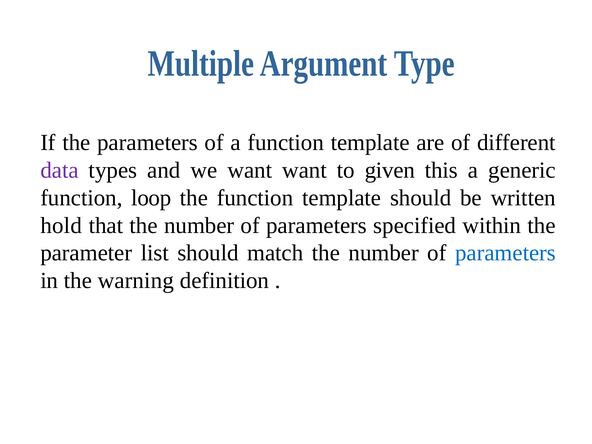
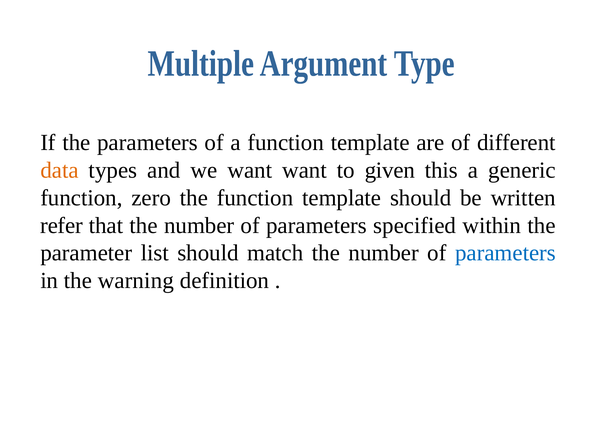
data colour: purple -> orange
loop: loop -> zero
hold: hold -> refer
